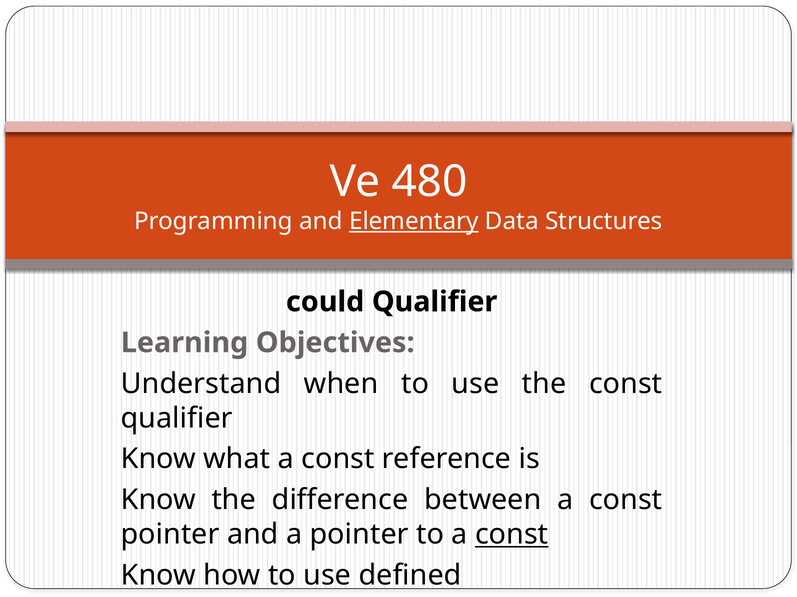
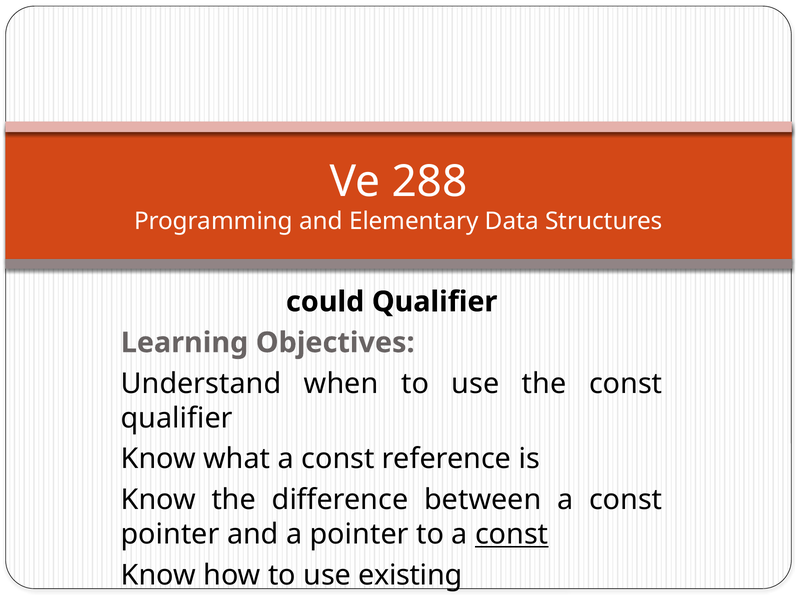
480: 480 -> 288
Elementary underline: present -> none
defined: defined -> existing
